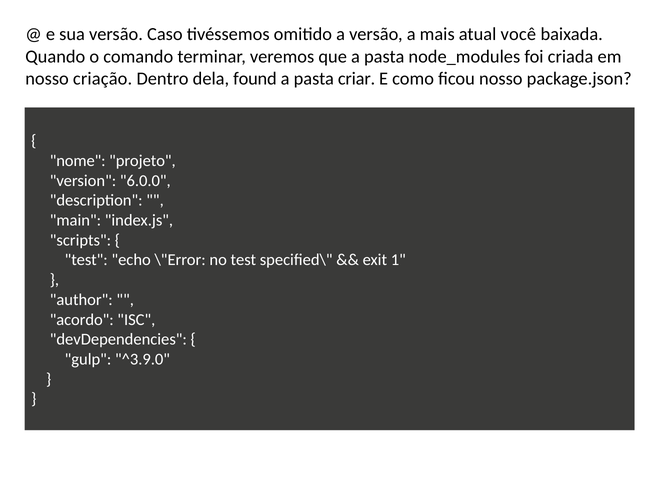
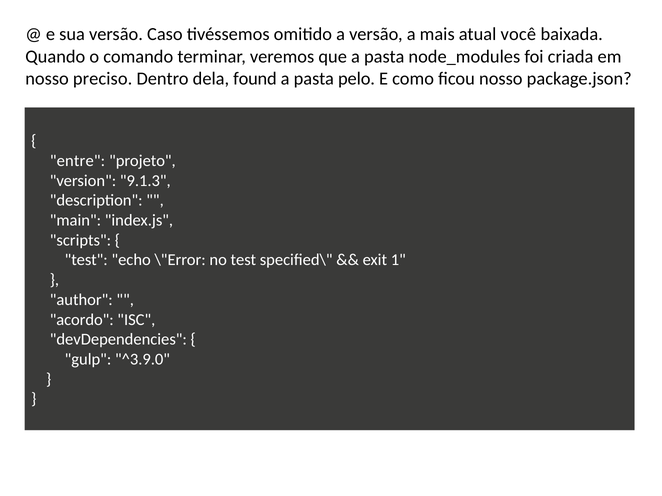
criação: criação -> preciso
criar: criar -> pelo
nome: nome -> entre
6.0.0: 6.0.0 -> 9.1.3
